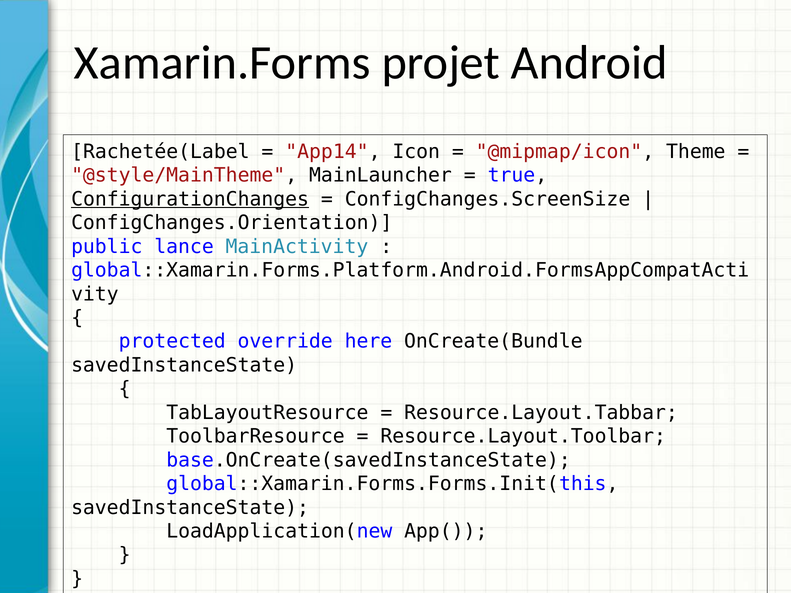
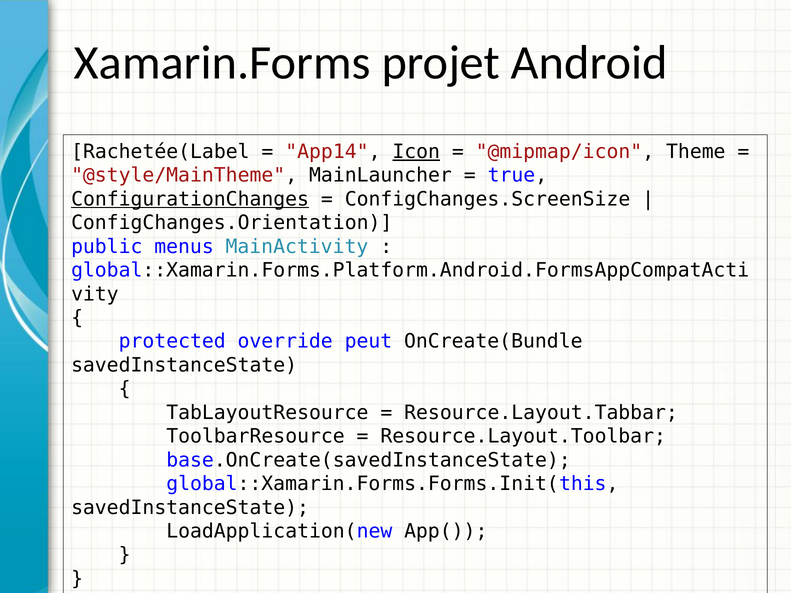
Icon underline: none -> present
lance: lance -> menus
here: here -> peut
